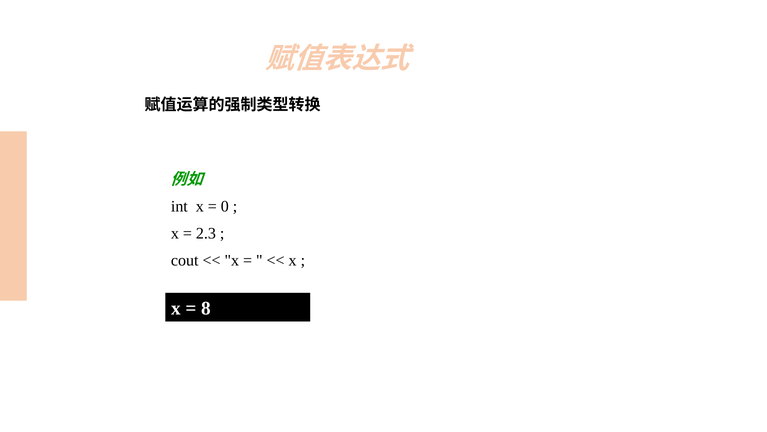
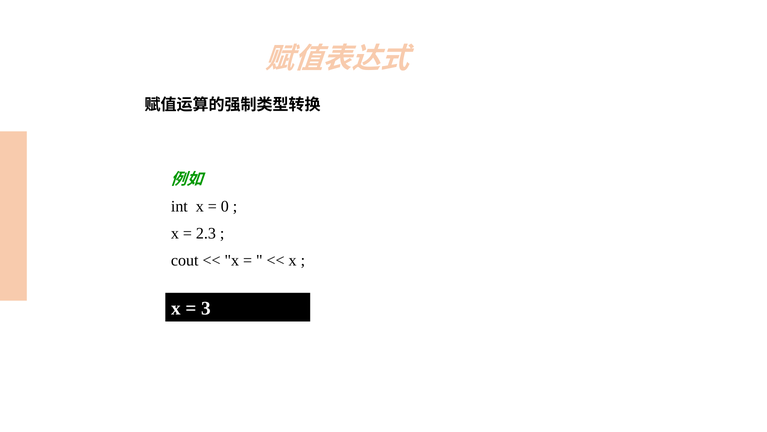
8: 8 -> 3
